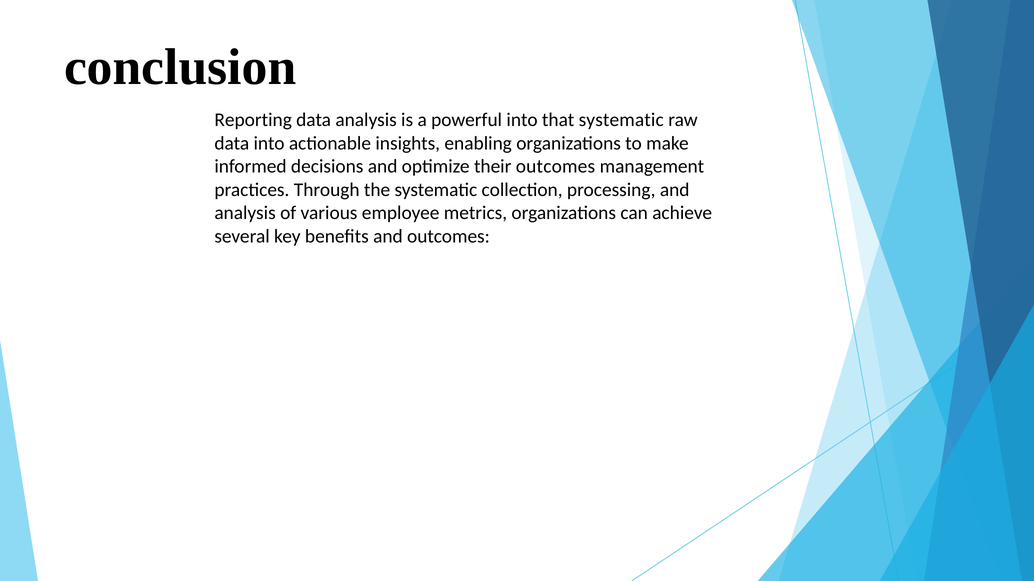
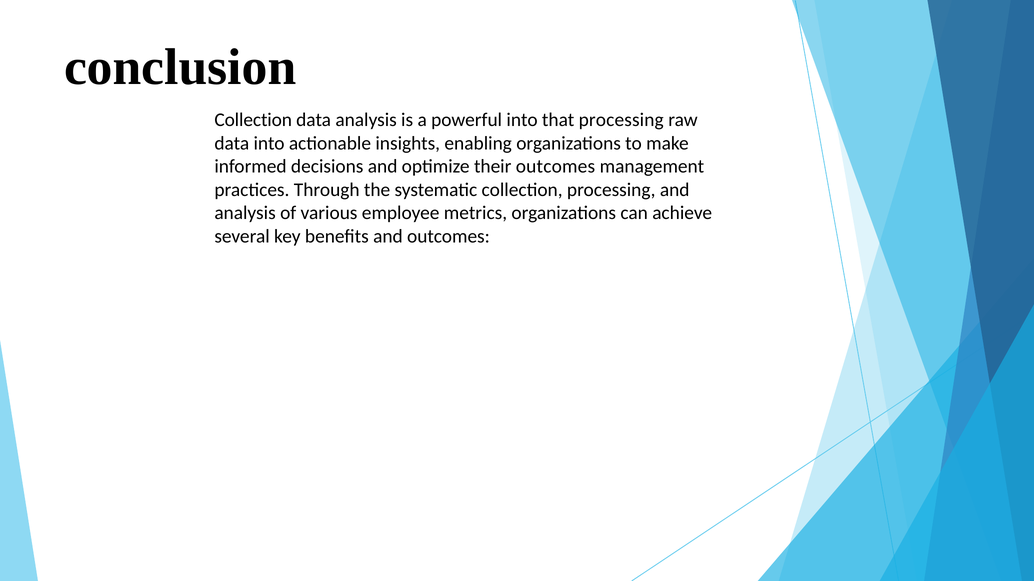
Reporting at (253, 120): Reporting -> Collection
that systematic: systematic -> processing
